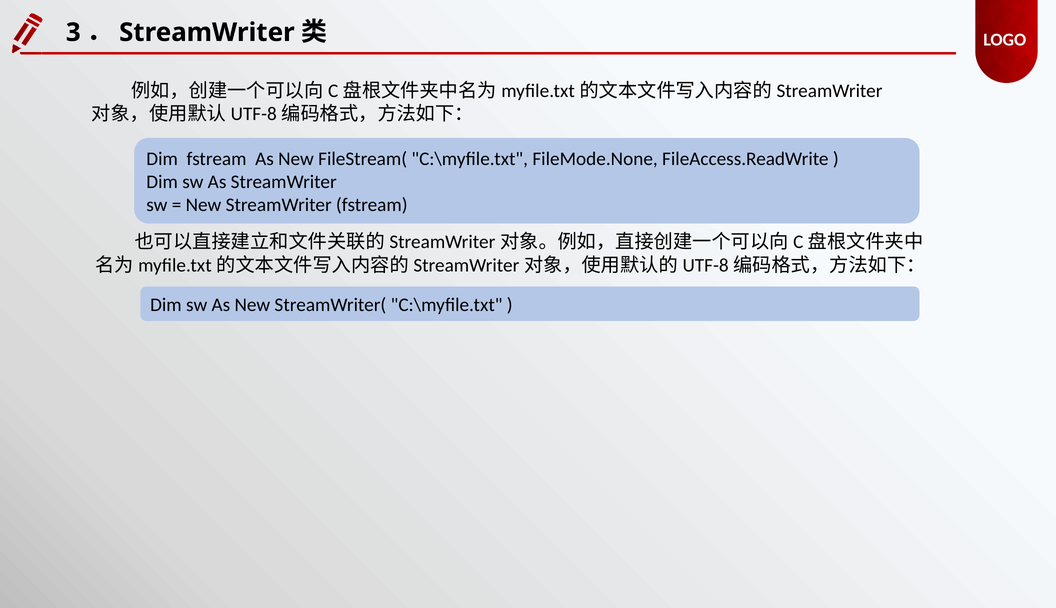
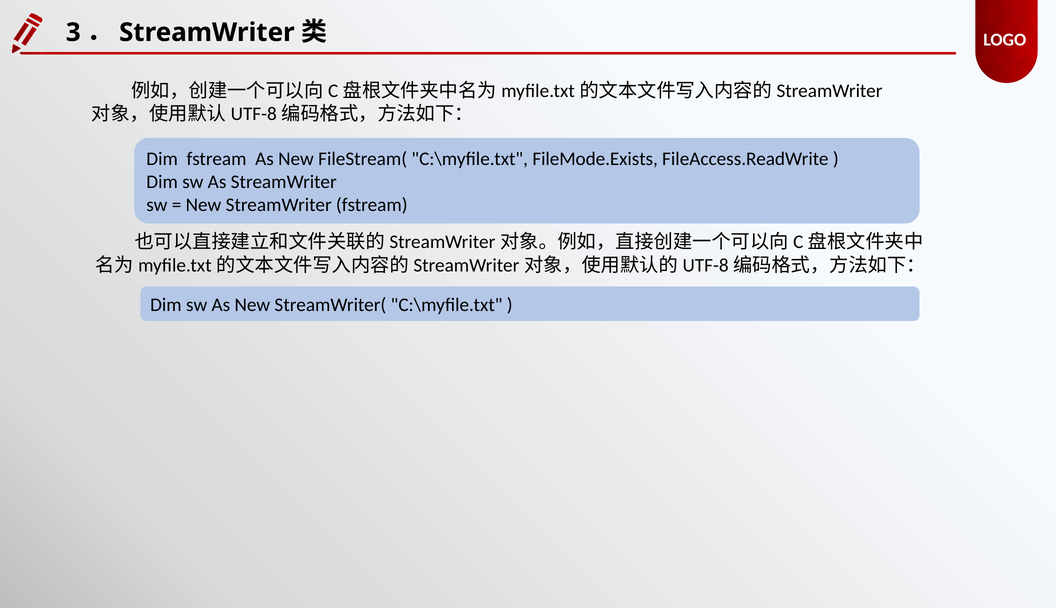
FileMode.None: FileMode.None -> FileMode.Exists
